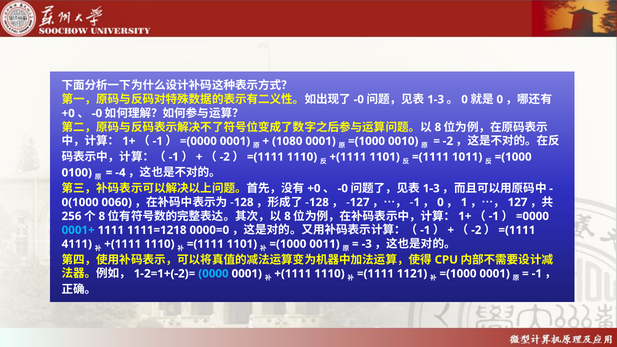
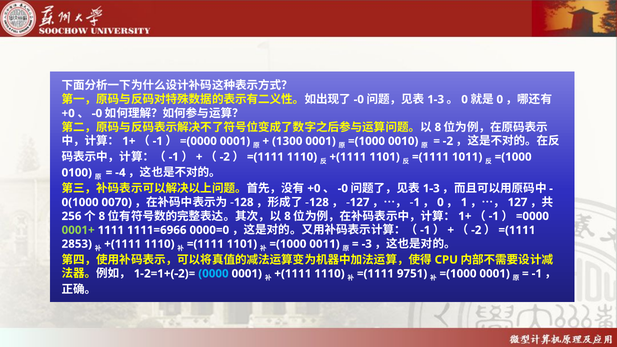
1080: 1080 -> 1300
0060: 0060 -> 0070
0001+ colour: light blue -> light green
1111=1218: 1111=1218 -> 1111=6966
4111: 4111 -> 2853
1121: 1121 -> 9751
